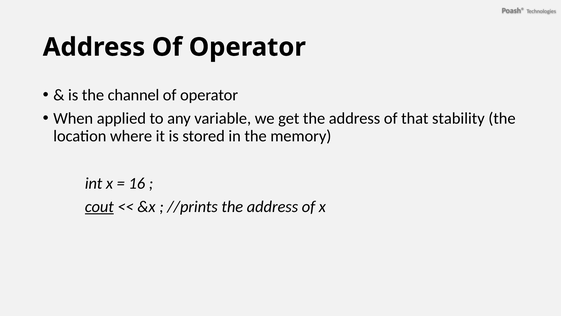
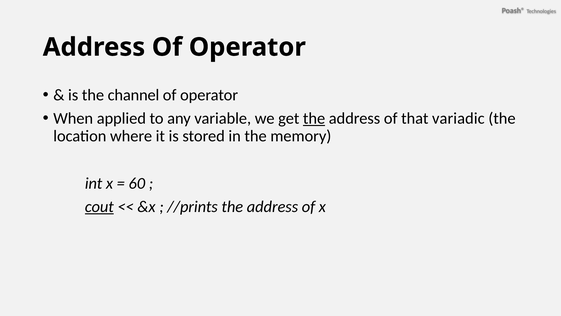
the at (314, 118) underline: none -> present
stability: stability -> variadic
16: 16 -> 60
